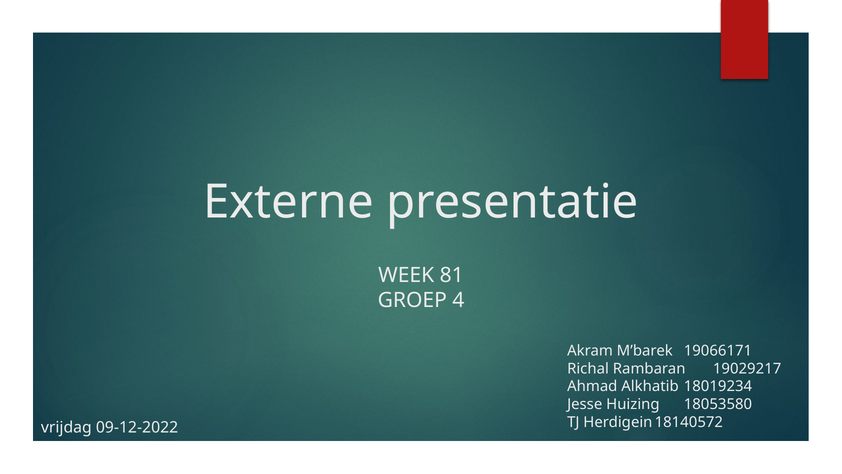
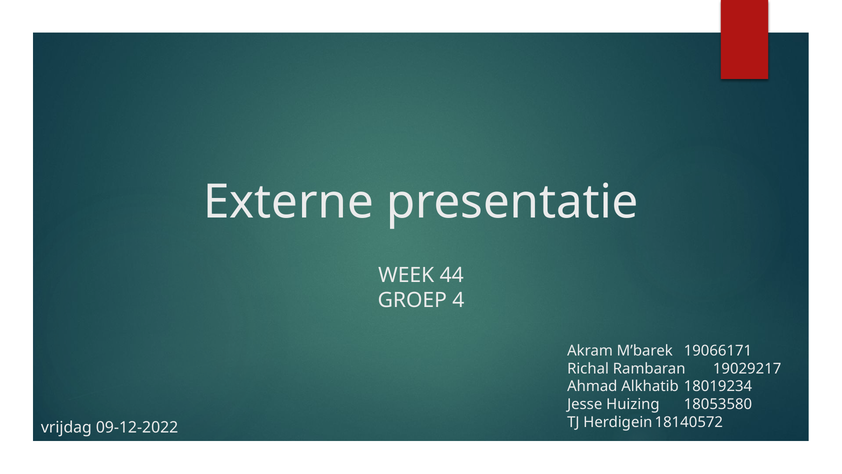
81: 81 -> 44
